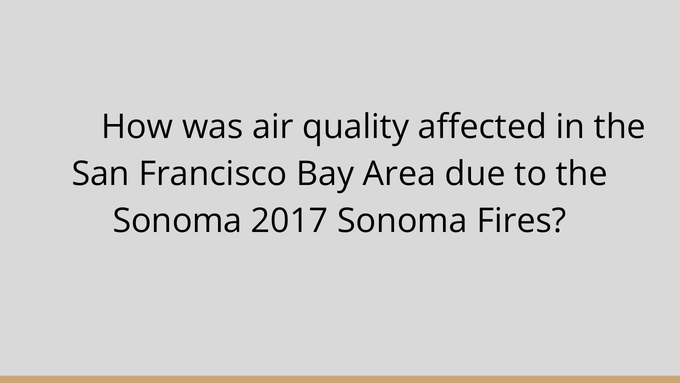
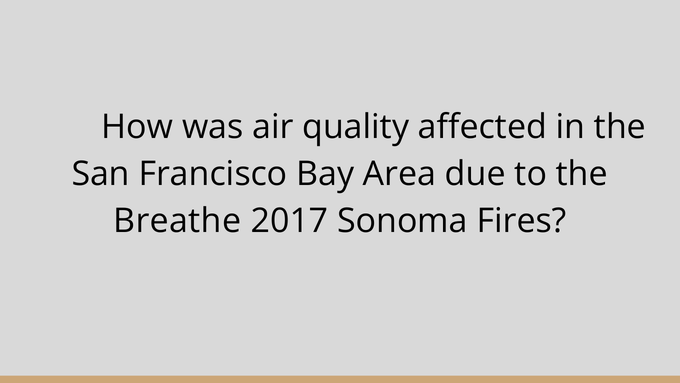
Sonoma at (178, 221): Sonoma -> Breathe
